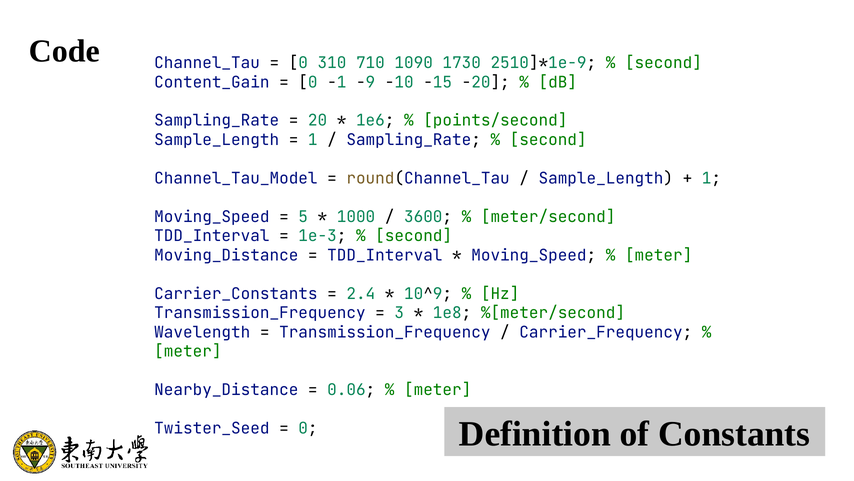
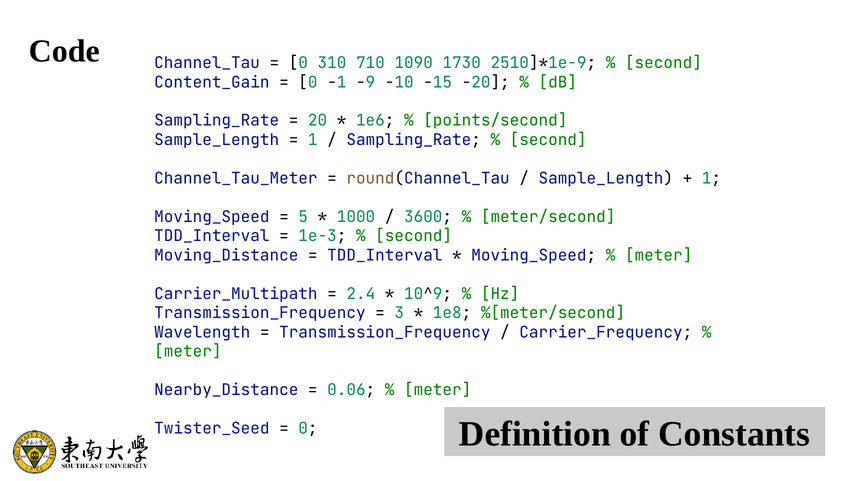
Channel_Tau_Model: Channel_Tau_Model -> Channel_Tau_Meter
Carrier_Constants: Carrier_Constants -> Carrier_Multipath
